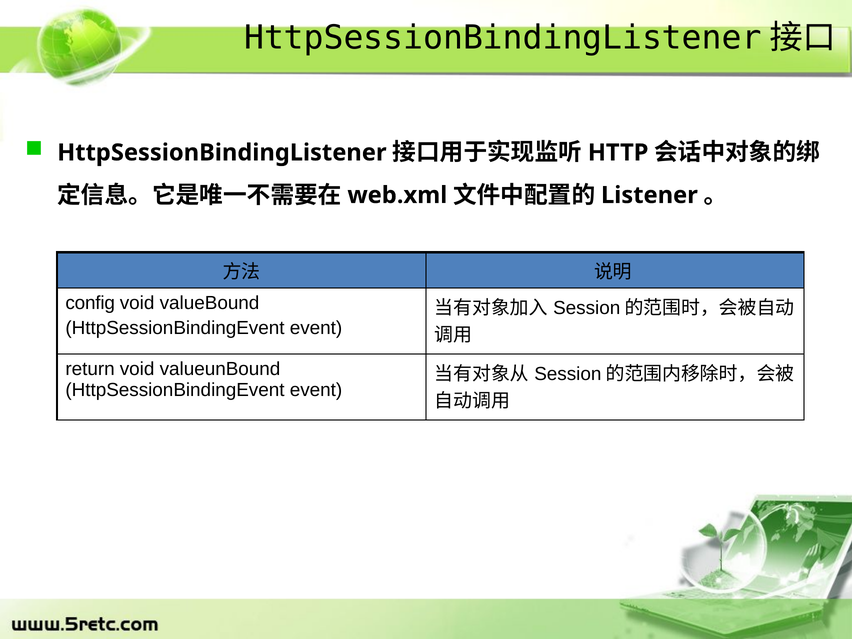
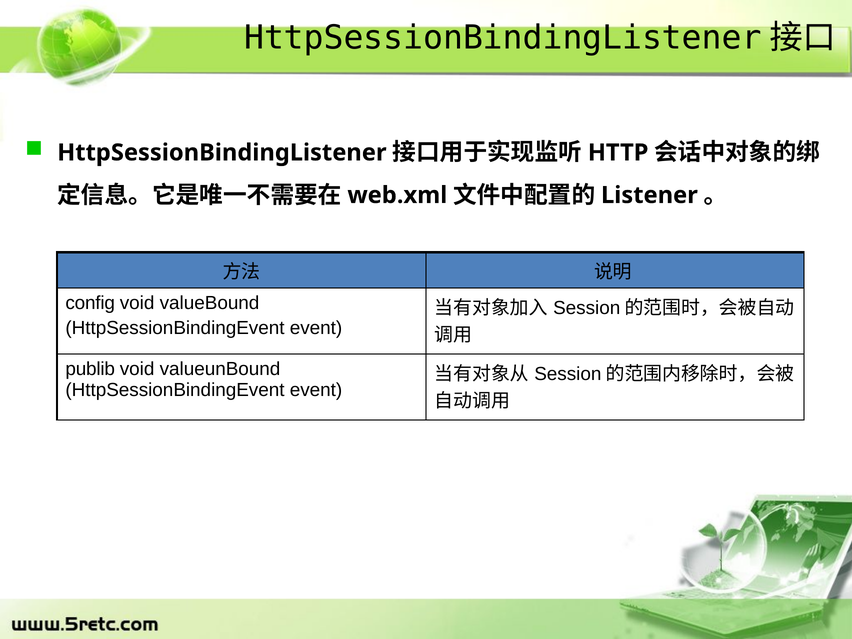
return: return -> publib
